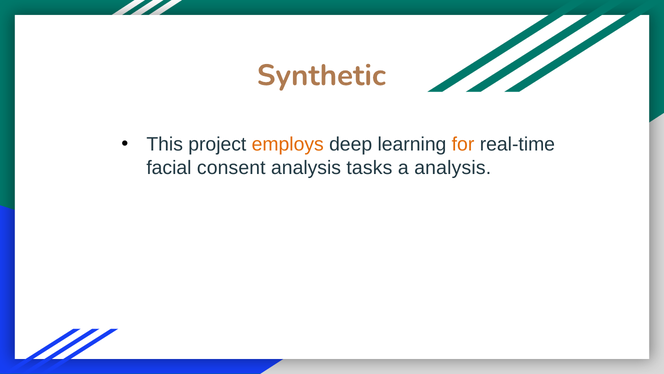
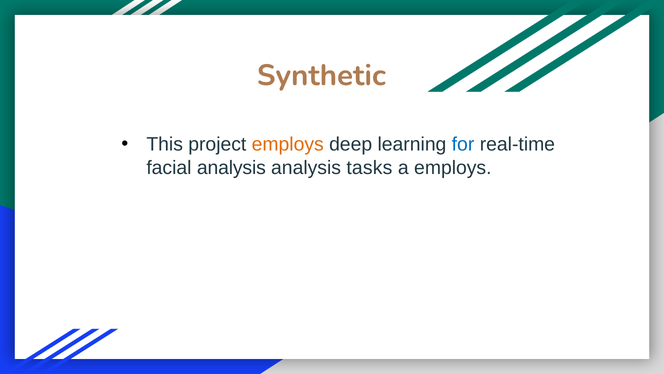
for colour: orange -> blue
facial consent: consent -> analysis
a analysis: analysis -> employs
